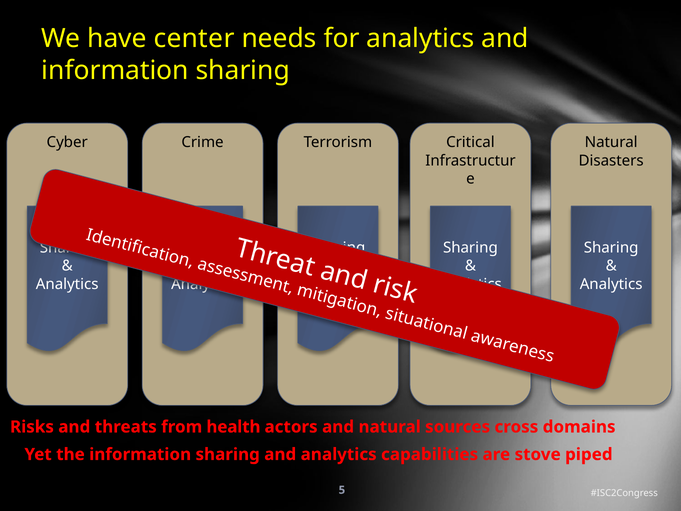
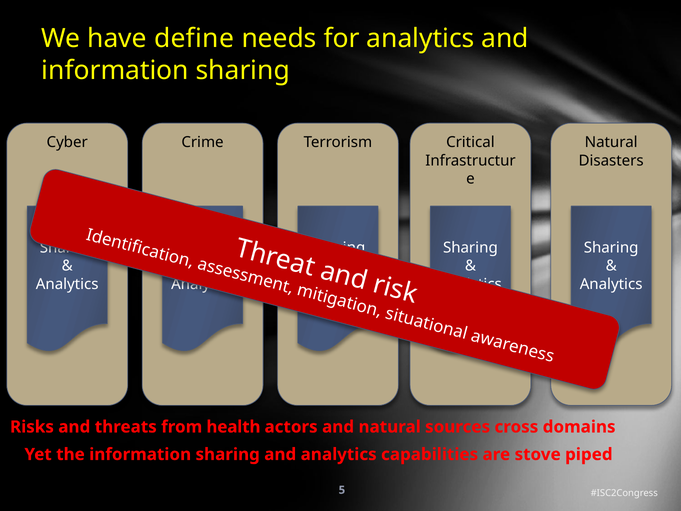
center: center -> define
